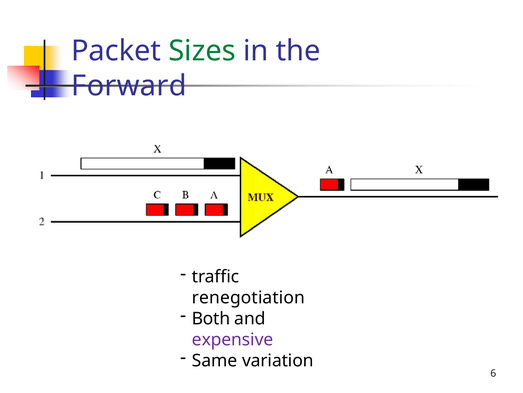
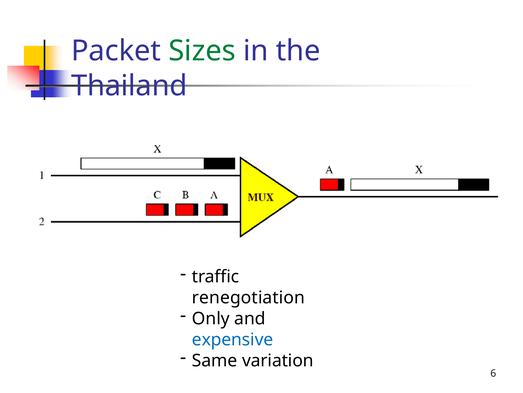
Forward: Forward -> Thailand
Both: Both -> Only
expensive colour: purple -> blue
